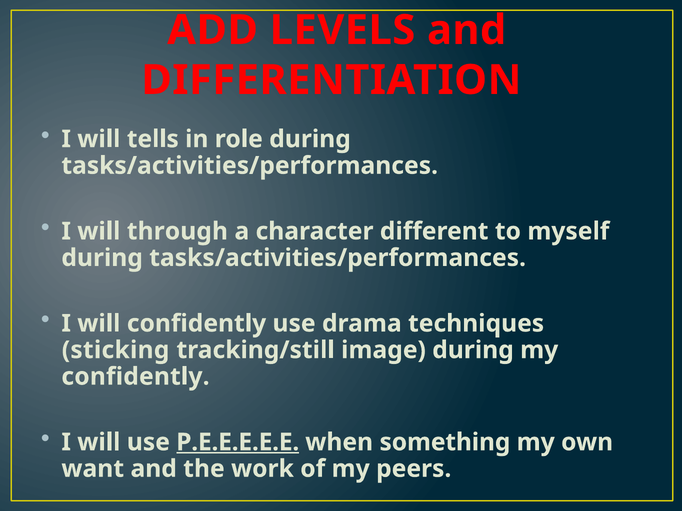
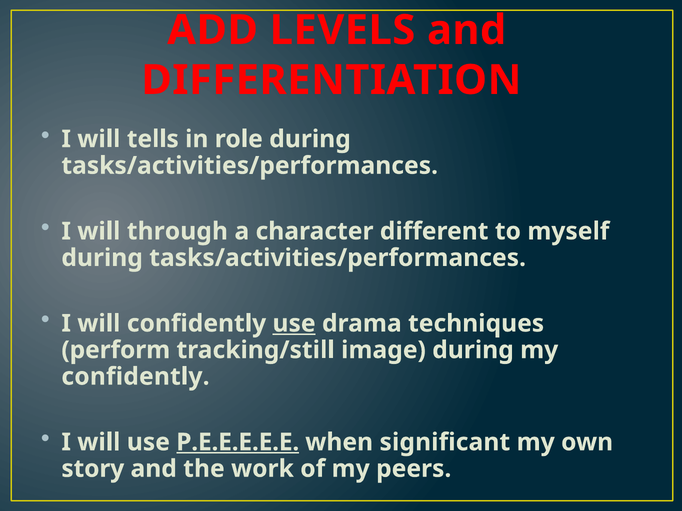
use at (294, 324) underline: none -> present
sticking: sticking -> perform
something: something -> significant
want: want -> story
